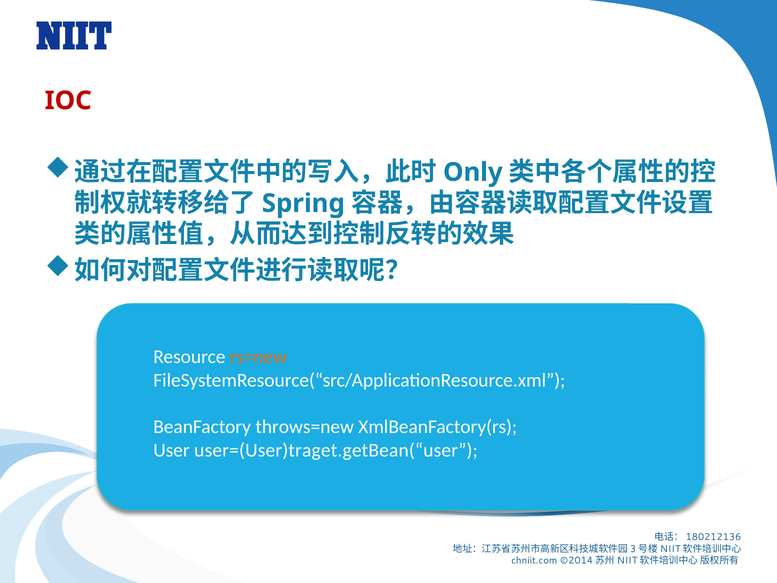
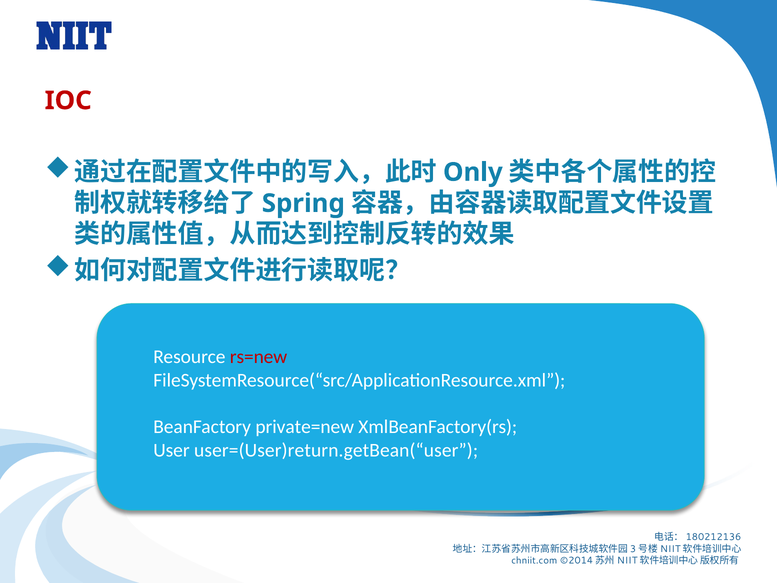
rs=new colour: orange -> red
throws=new: throws=new -> private=new
user=(User)traget.getBean(“user: user=(User)traget.getBean(“user -> user=(User)return.getBean(“user
